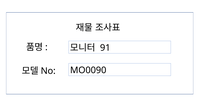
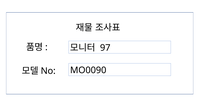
91: 91 -> 97
